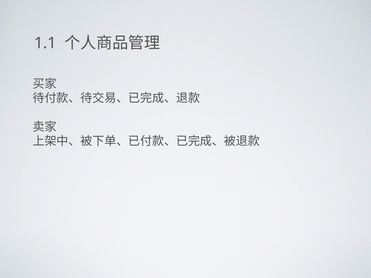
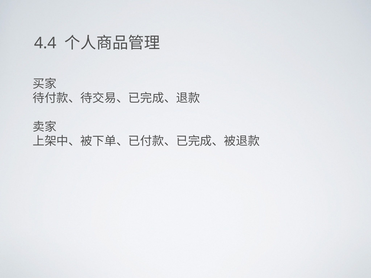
1.1: 1.1 -> 4.4
